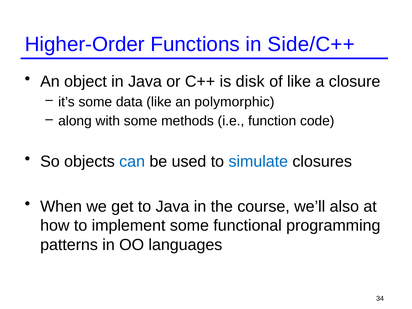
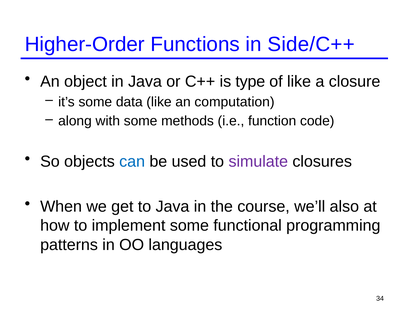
disk: disk -> type
polymorphic: polymorphic -> computation
simulate colour: blue -> purple
